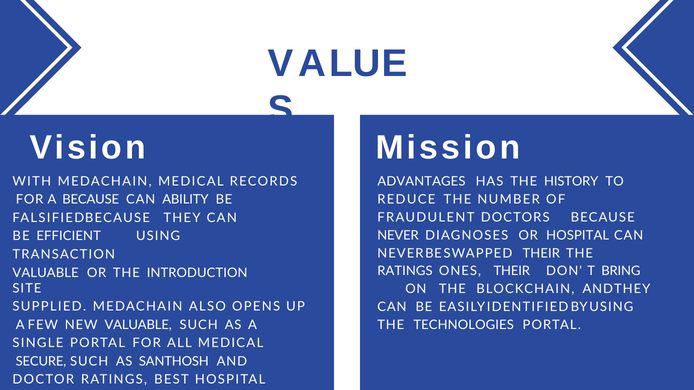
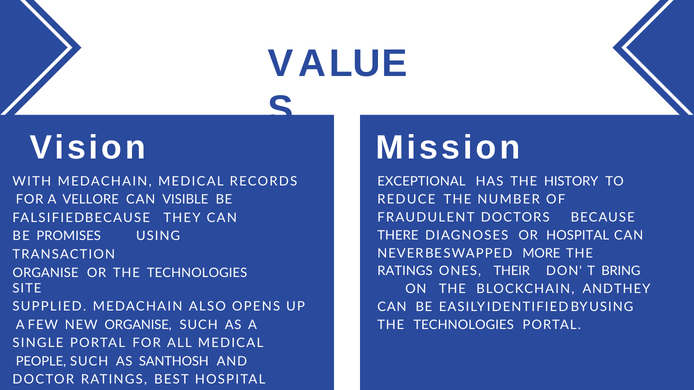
ADVANTAGES: ADVANTAGES -> EXCEPTIONAL
A BECAUSE: BECAUSE -> VELLORE
ABILITY: ABILITY -> VISIBLE
NEVER: NEVER -> THERE
EFFICIENT: EFFICIENT -> PROMISES
THEIR at (541, 253): THEIR -> MORE
VALUABLE at (46, 273): VALUABLE -> ORGANISE
OR THE INTRODUCTION: INTRODUCTION -> TECHNOLOGIES
NEW VALUABLE: VALUABLE -> ORGANISE
SECURE: SECURE -> PEOPLE
